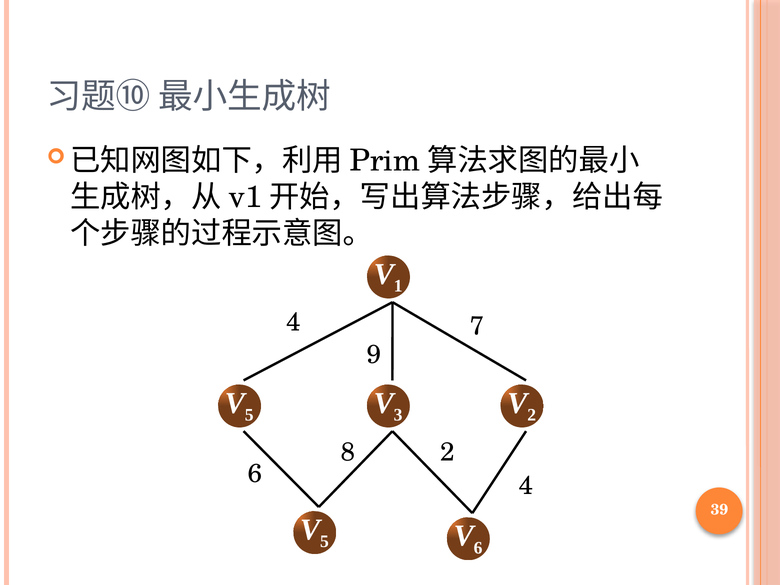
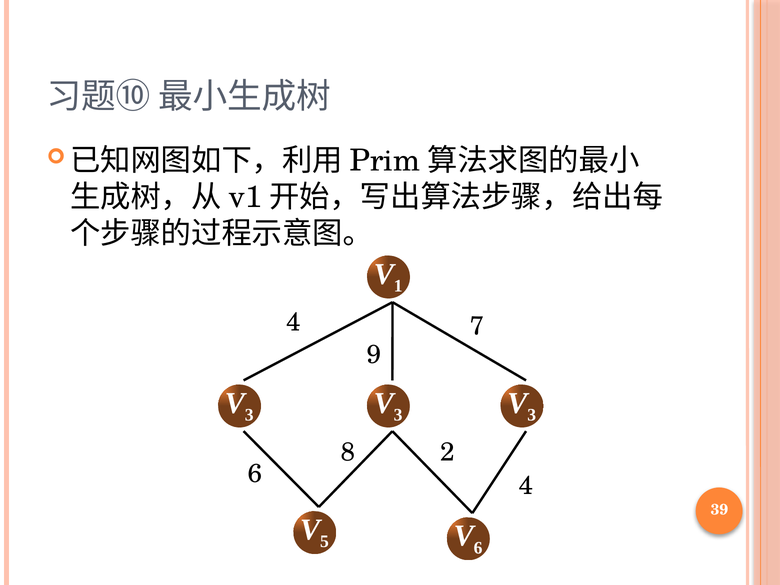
5 at (249, 415): 5 -> 3
2 at (532, 415): 2 -> 3
